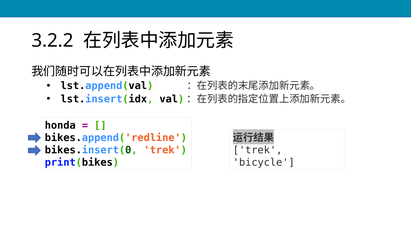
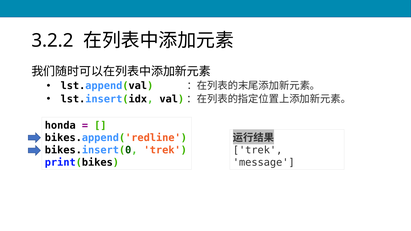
bicycle: bicycle -> message
